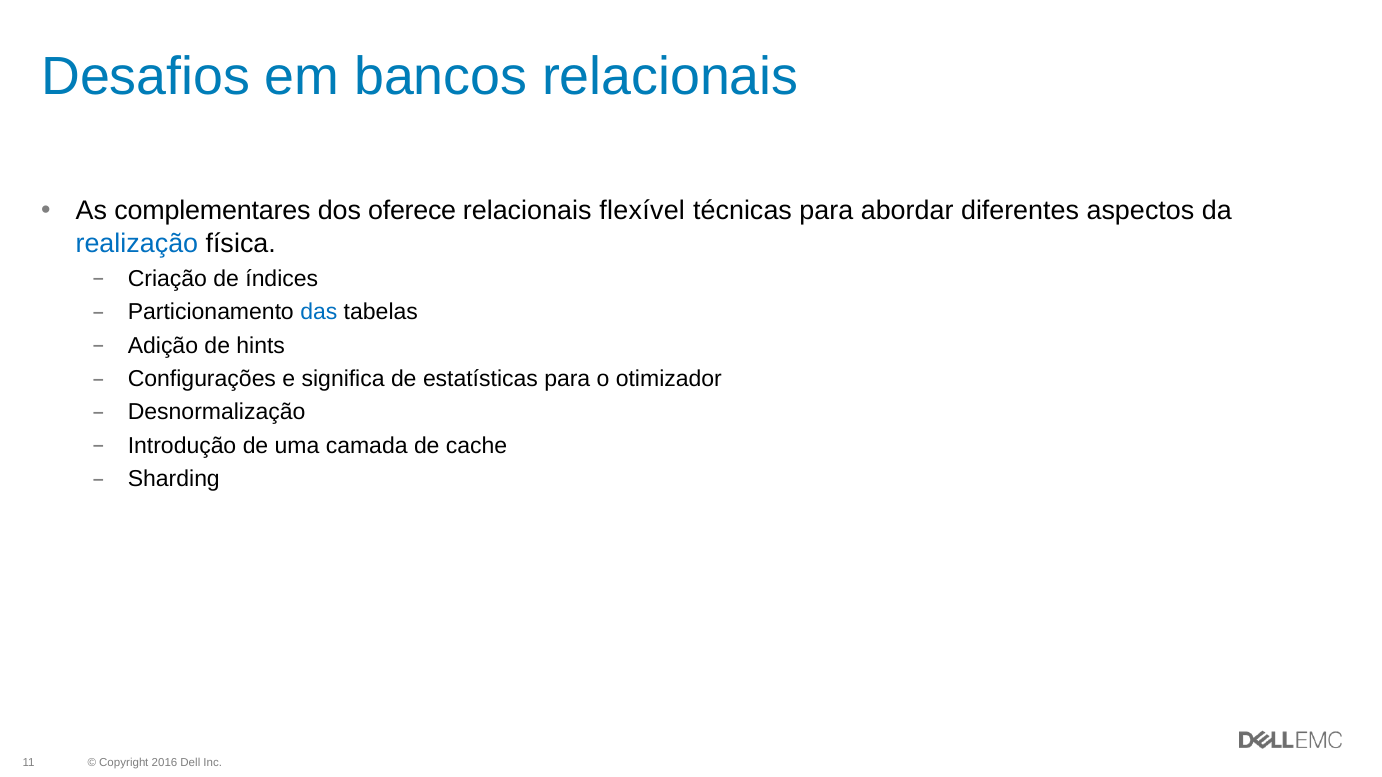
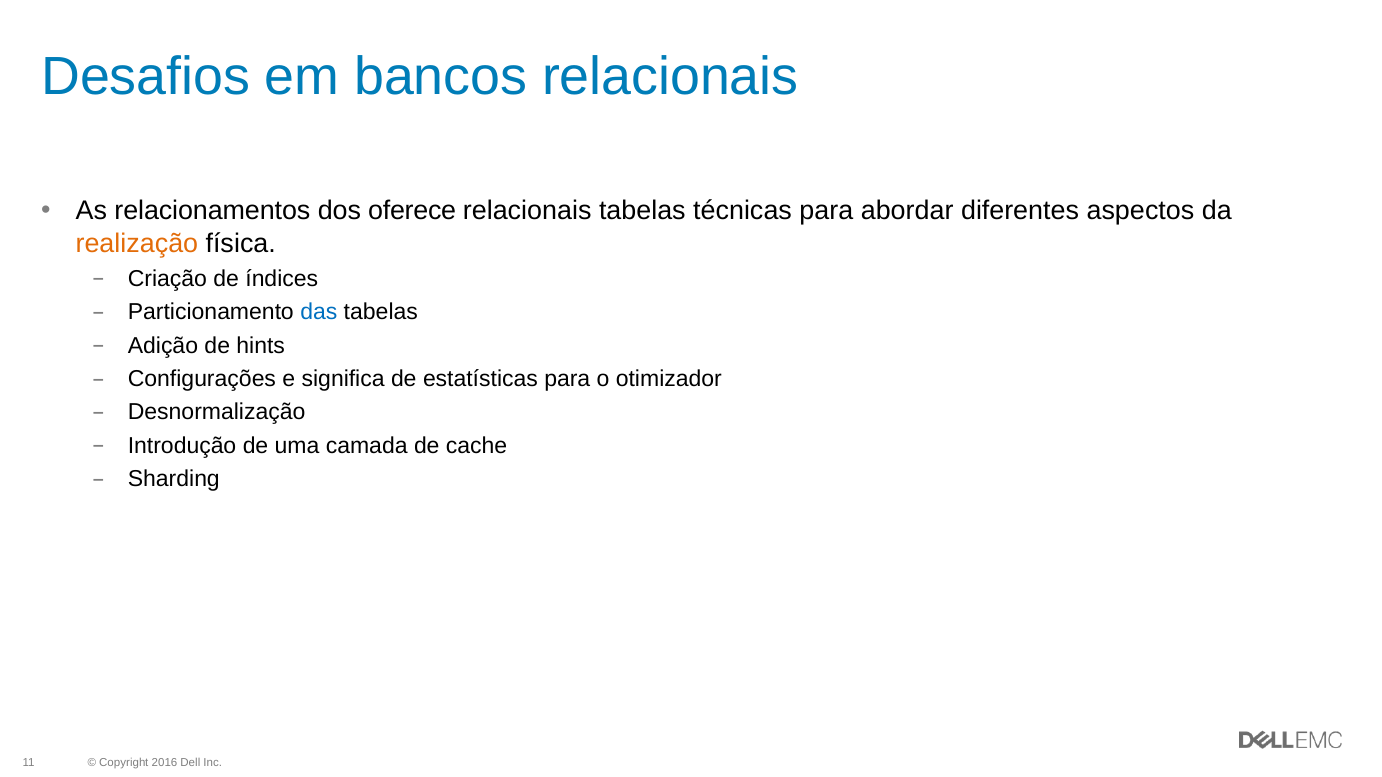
complementares: complementares -> relacionamentos
relacionais flexível: flexível -> tabelas
realização colour: blue -> orange
